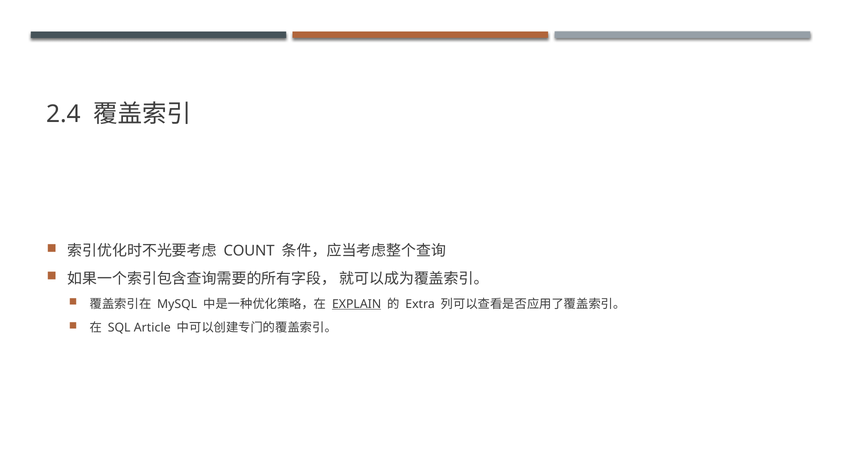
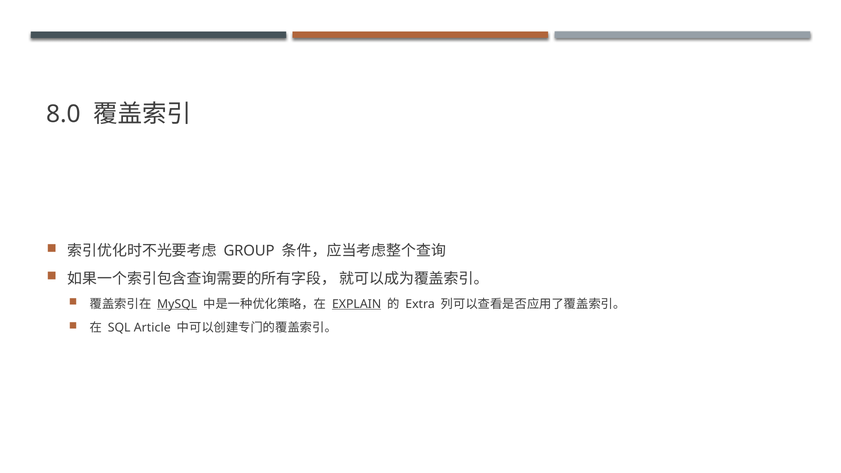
2.4: 2.4 -> 8.0
COUNT: COUNT -> GROUP
MySQL underline: none -> present
